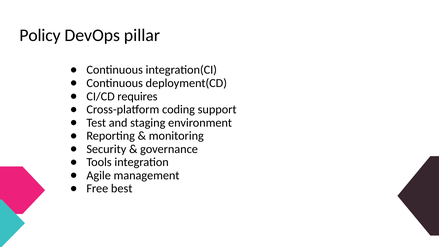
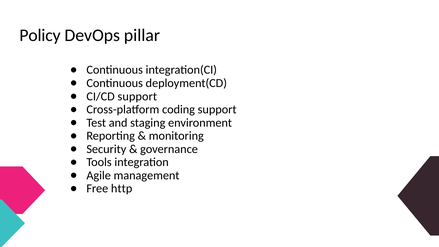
CI/CD requires: requires -> support
best: best -> http
